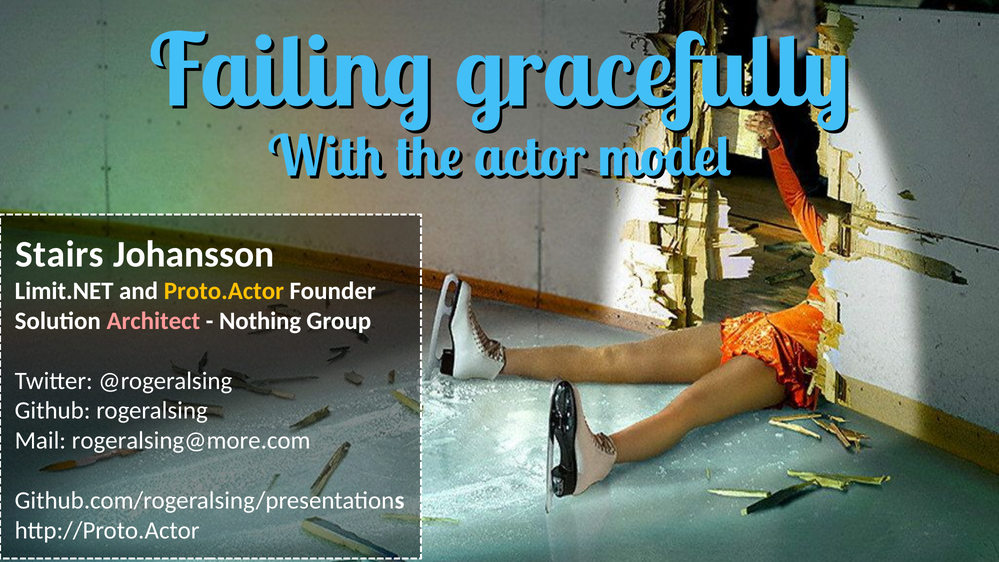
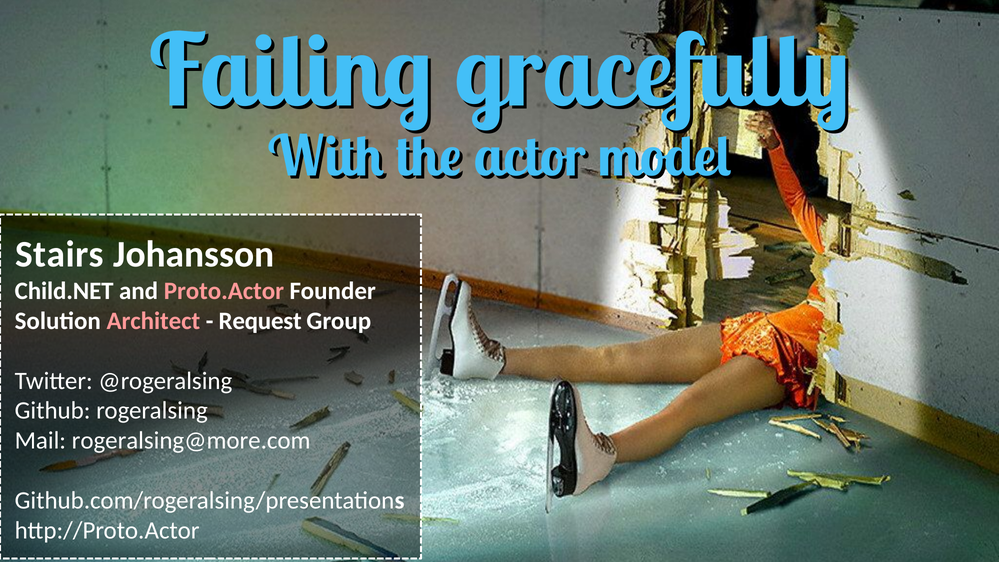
Limit.NET: Limit.NET -> Child.NET
Proto.Actor colour: yellow -> pink
Nothing: Nothing -> Request
